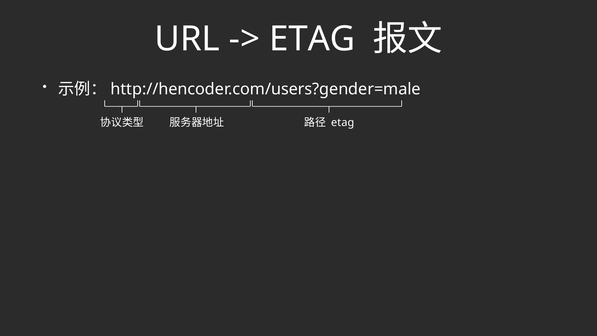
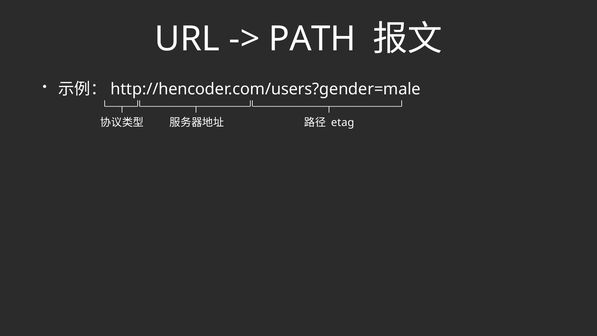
ETAG at (312, 39): ETAG -> PATH
